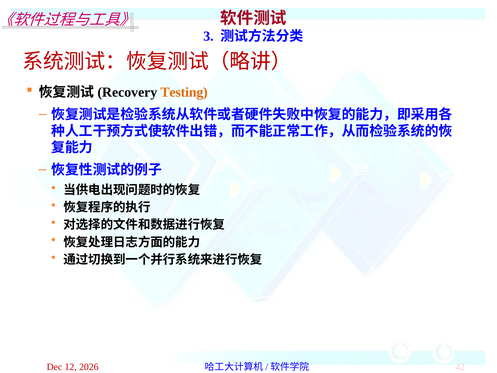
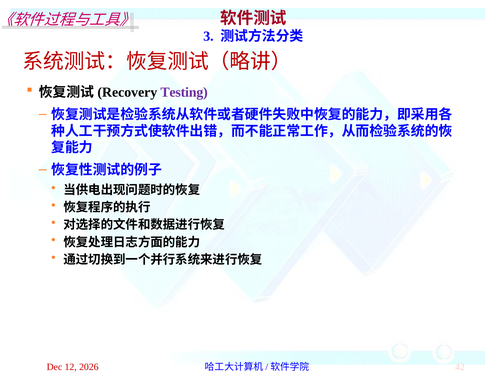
Testing colour: orange -> purple
